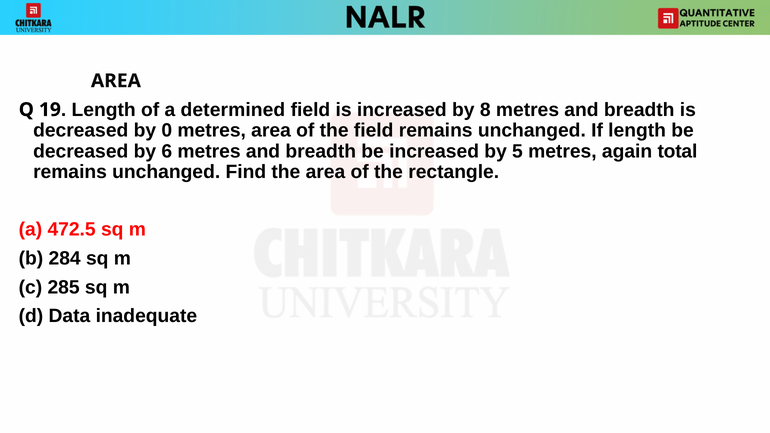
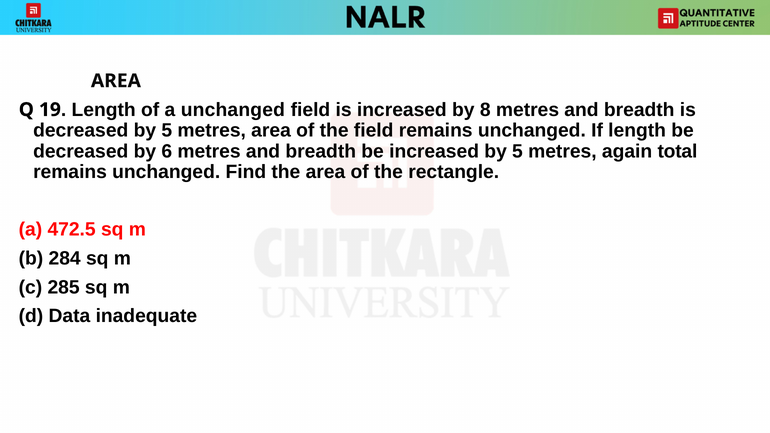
a determined: determined -> unchanged
decreased by 0: 0 -> 5
